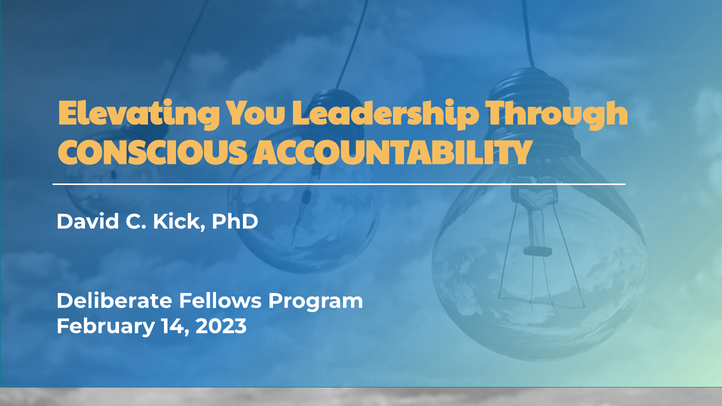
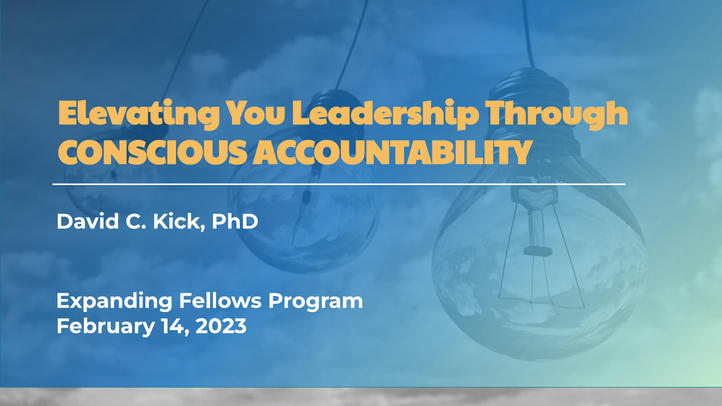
Deliberate: Deliberate -> Expanding
